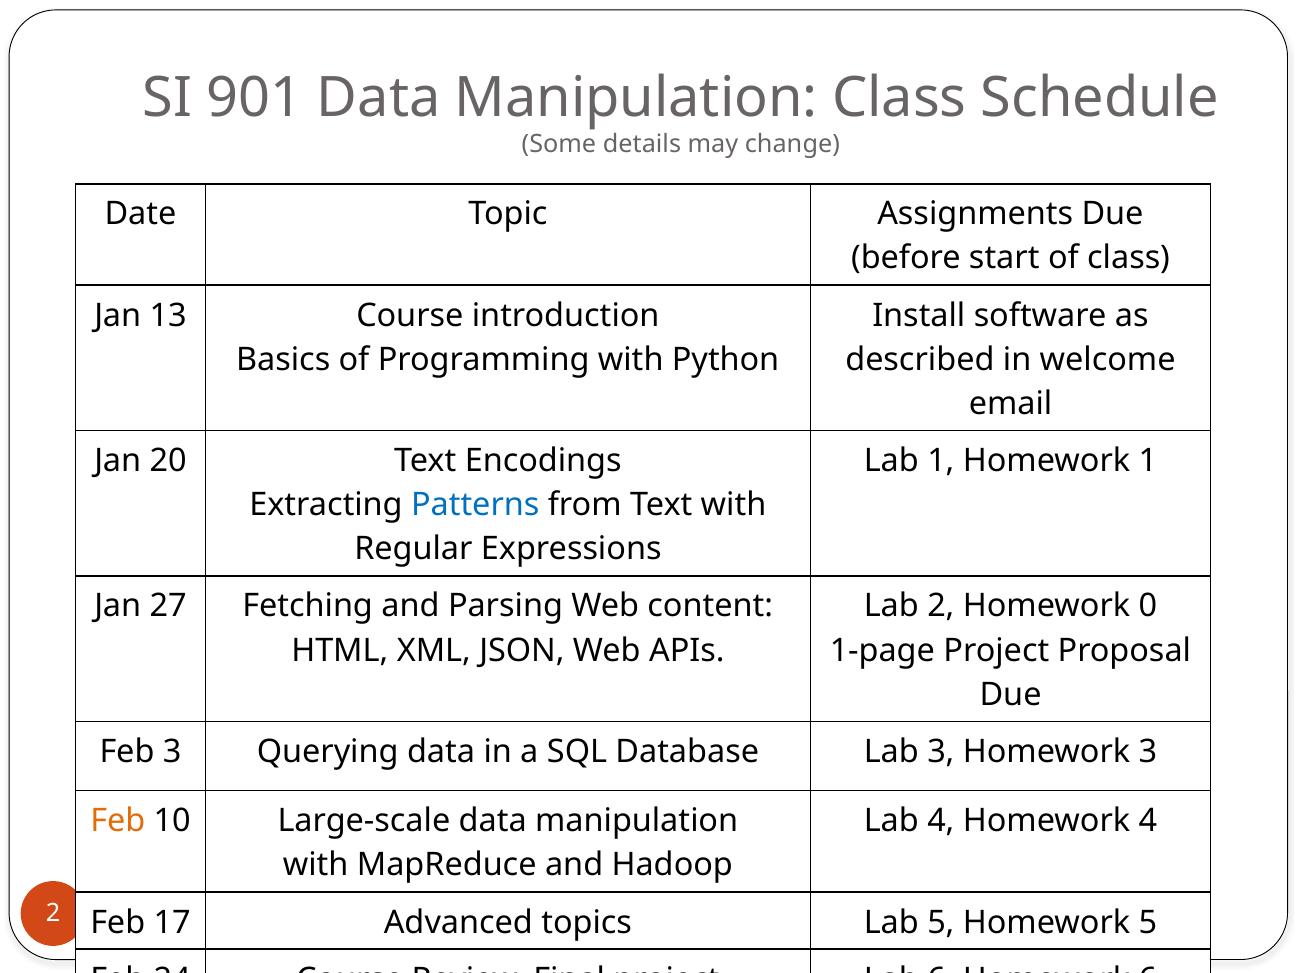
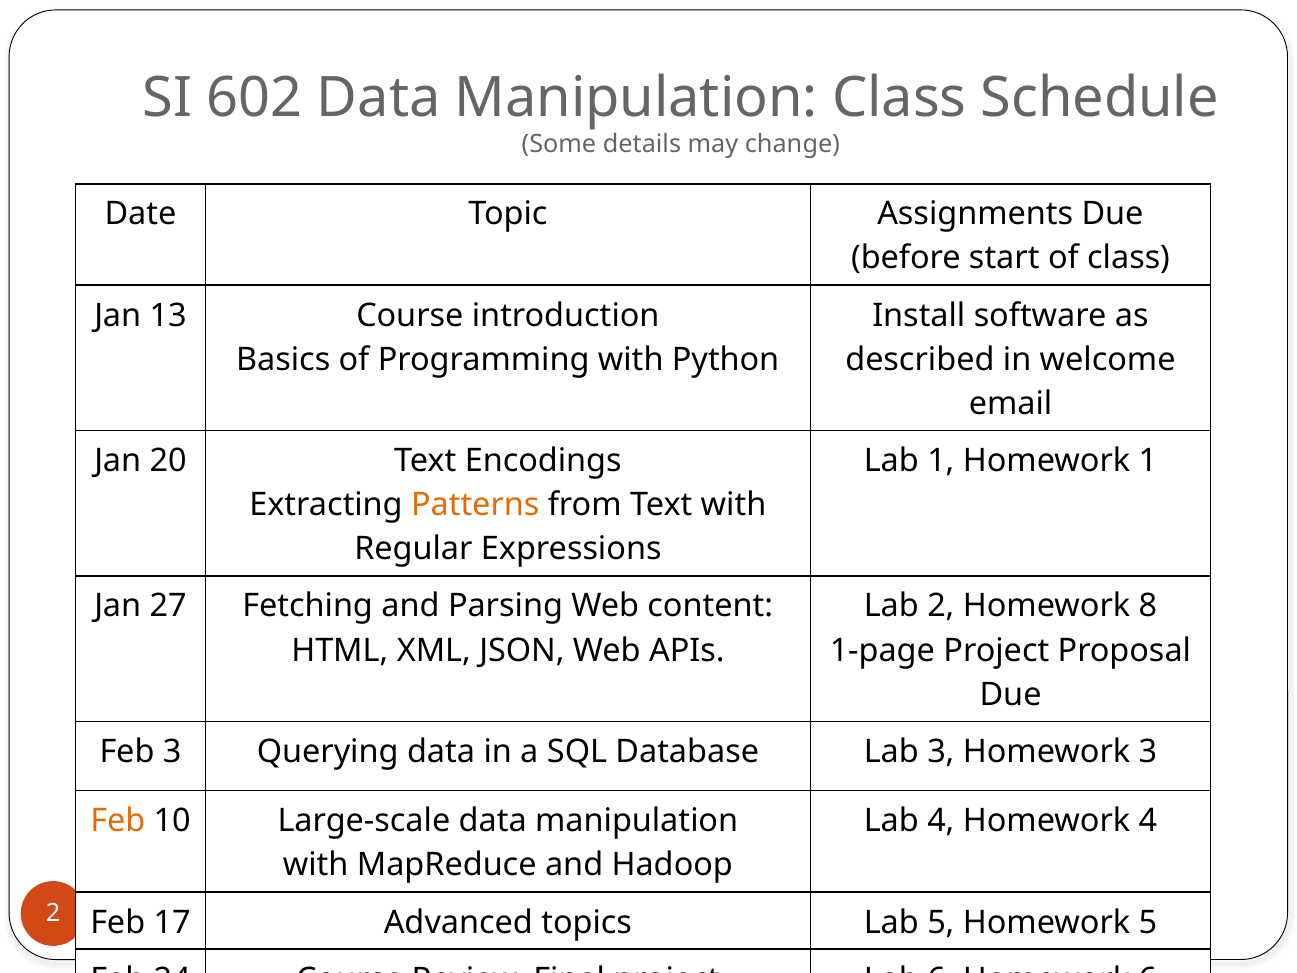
901: 901 -> 602
Patterns colour: blue -> orange
0: 0 -> 8
